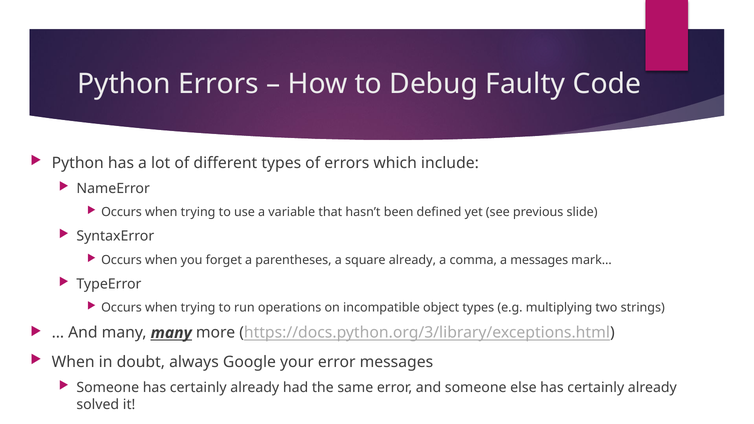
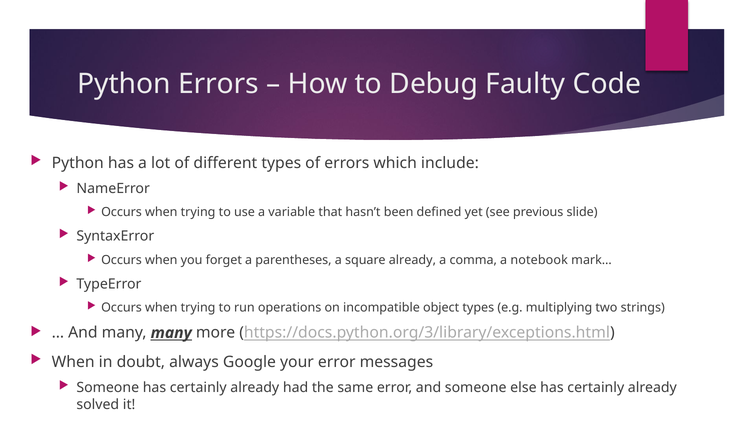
a messages: messages -> notebook
